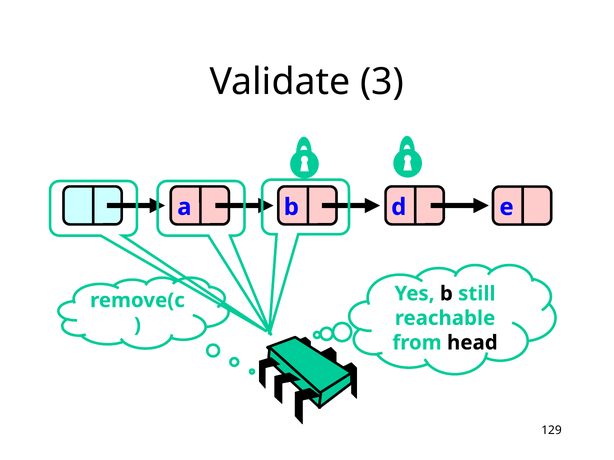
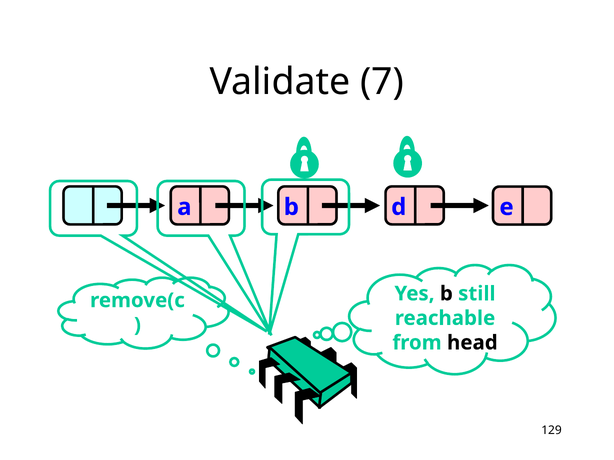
3: 3 -> 7
